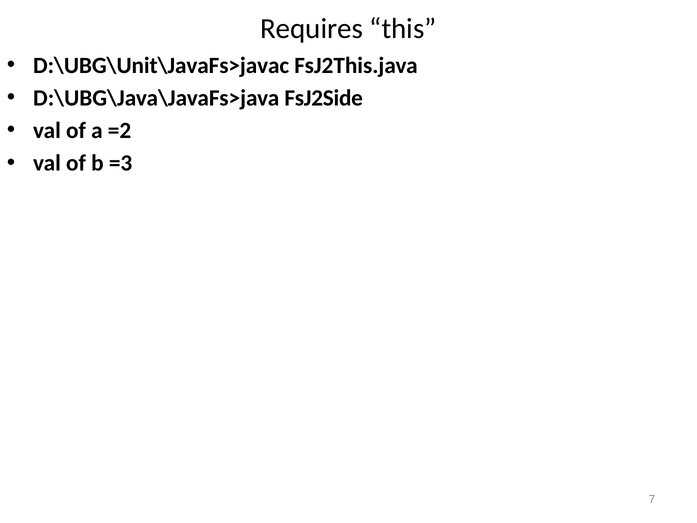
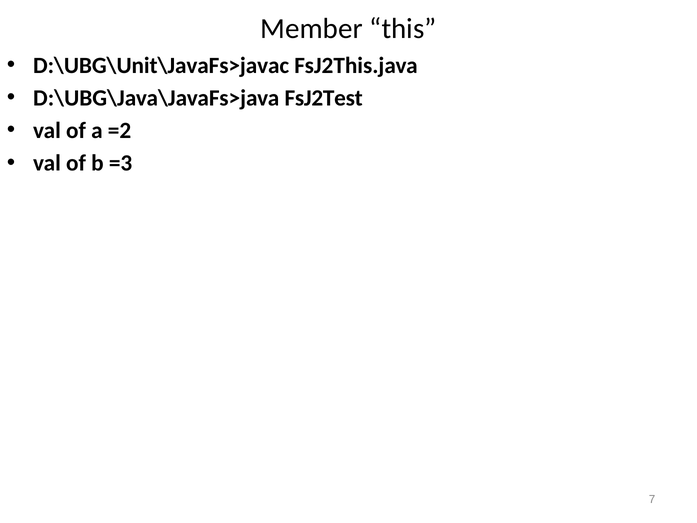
Requires: Requires -> Member
FsJ2Side: FsJ2Side -> FsJ2Test
